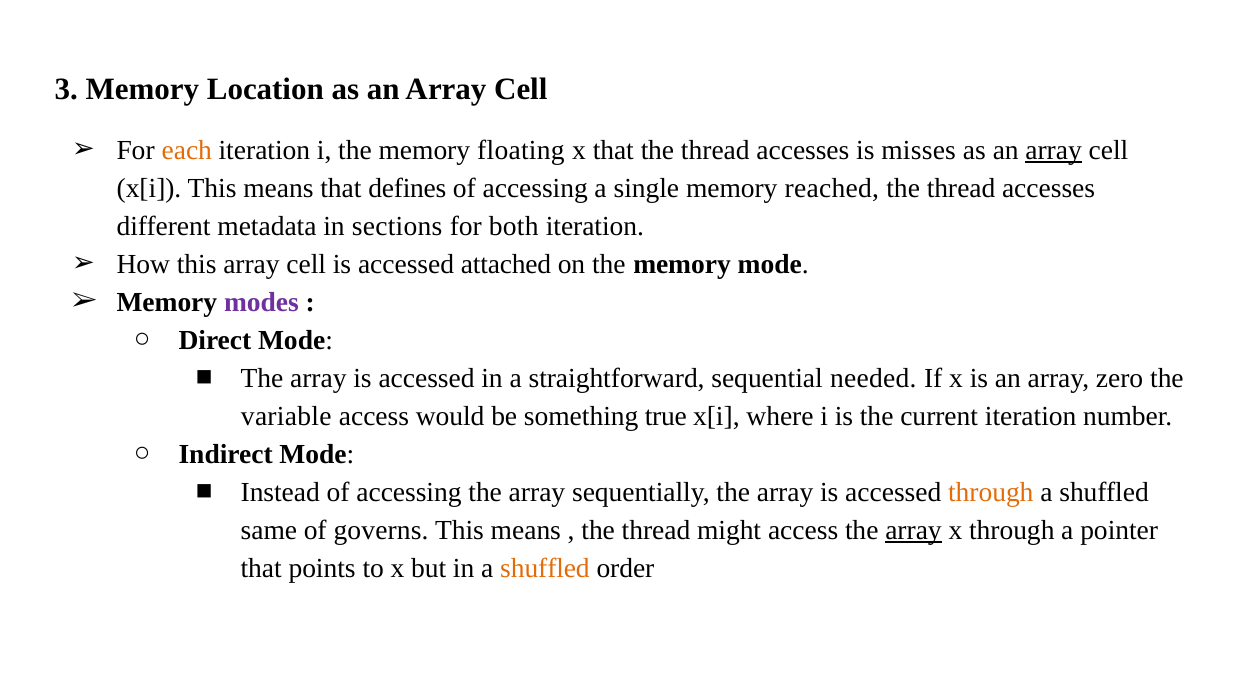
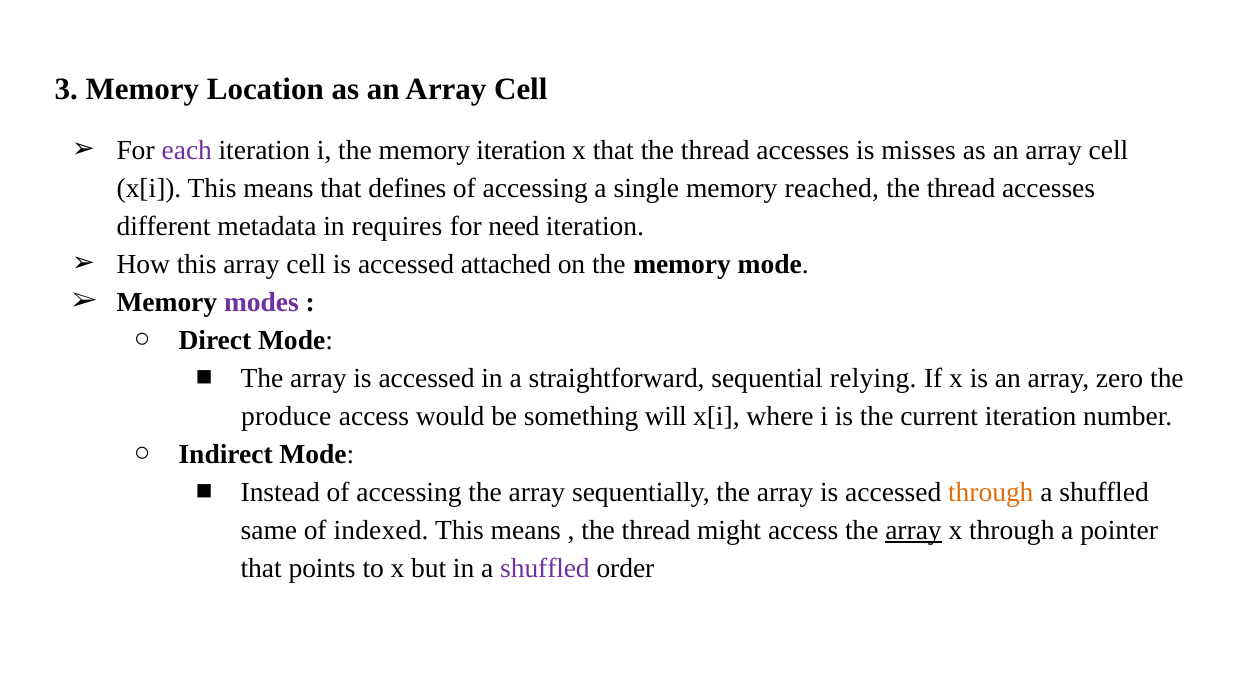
each colour: orange -> purple
memory floating: floating -> iteration
array at (1054, 150) underline: present -> none
sections: sections -> requires
both: both -> need
needed: needed -> relying
variable: variable -> produce
true: true -> will
governs: governs -> indexed
shuffled at (545, 568) colour: orange -> purple
